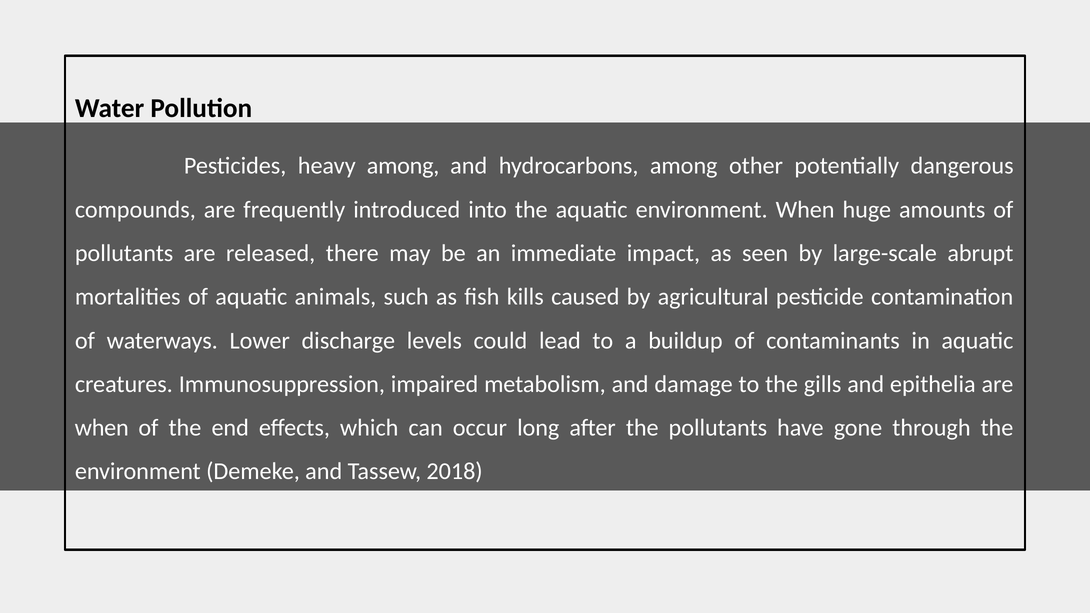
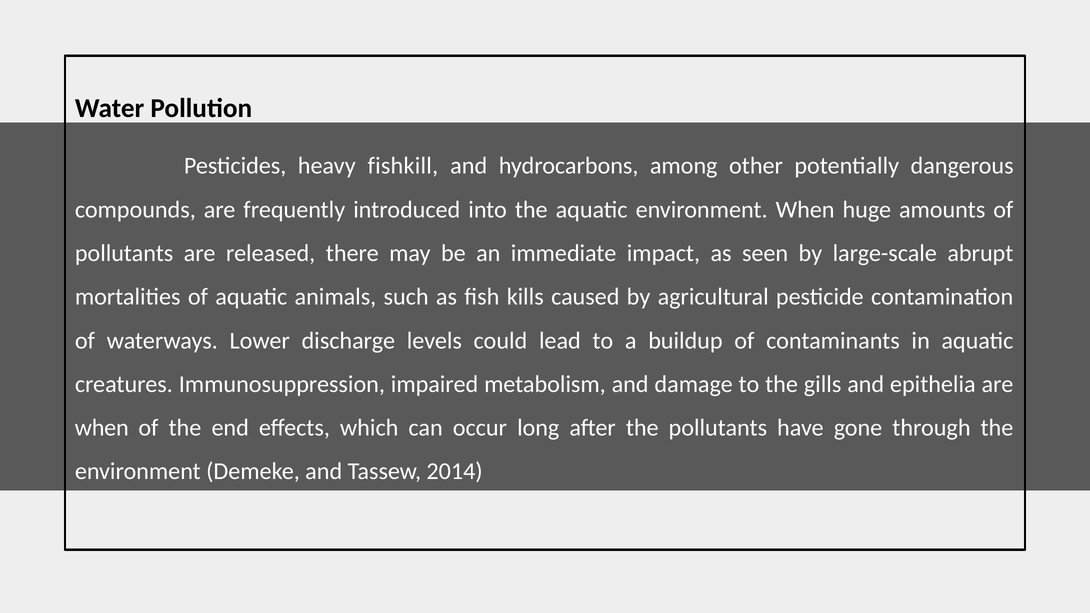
heavy among: among -> fishkill
2018: 2018 -> 2014
